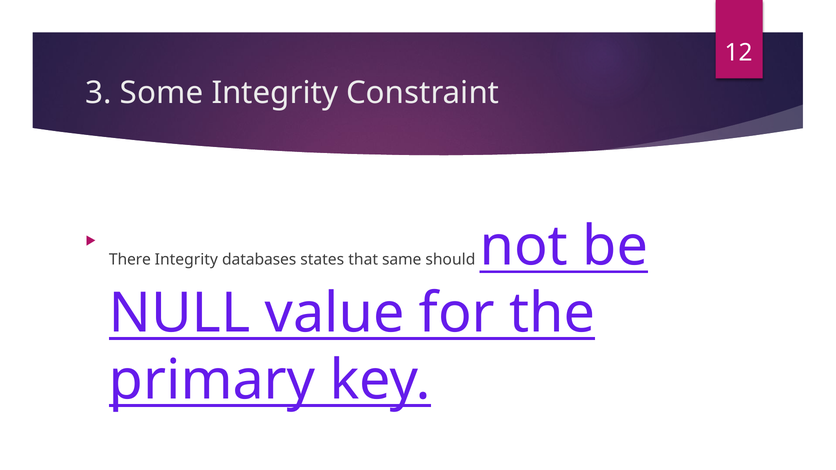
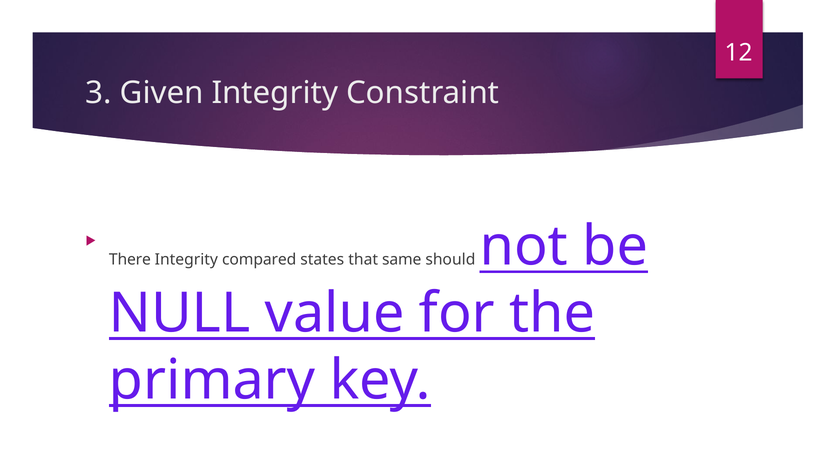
Some: Some -> Given
databases: databases -> compared
